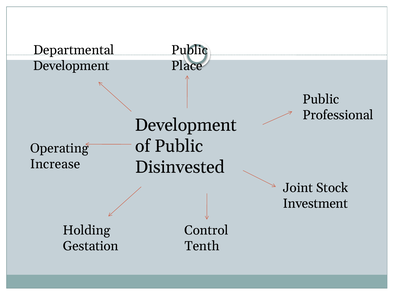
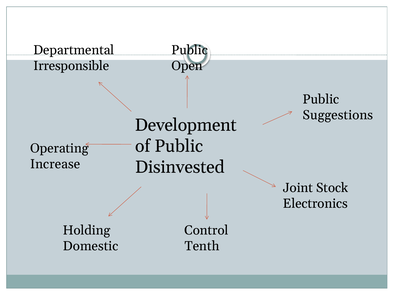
Development at (71, 66): Development -> Irresponsible
Place: Place -> Open
Professional: Professional -> Suggestions
Investment: Investment -> Electronics
Gestation: Gestation -> Domestic
